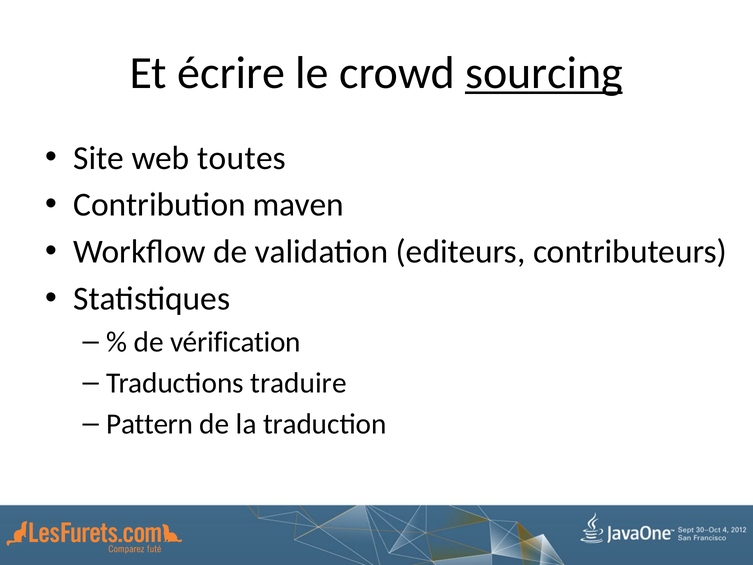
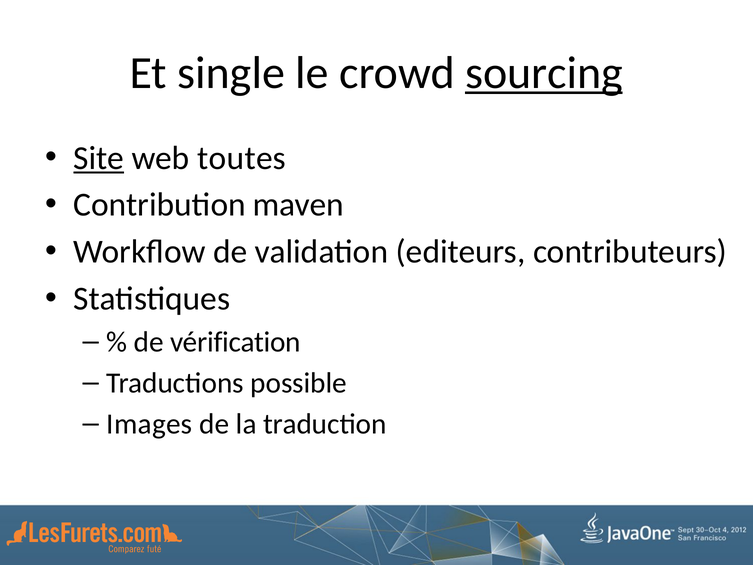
écrire: écrire -> single
Site underline: none -> present
traduire: traduire -> possible
Pattern: Pattern -> Images
